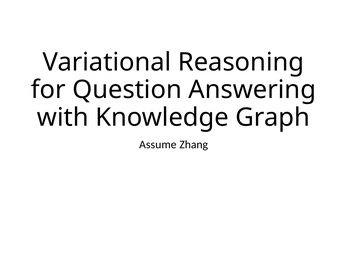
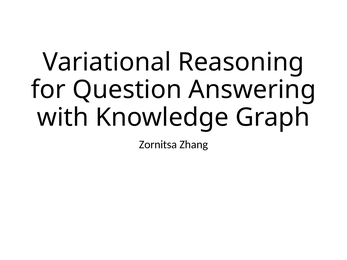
Assume: Assume -> Zornitsa
